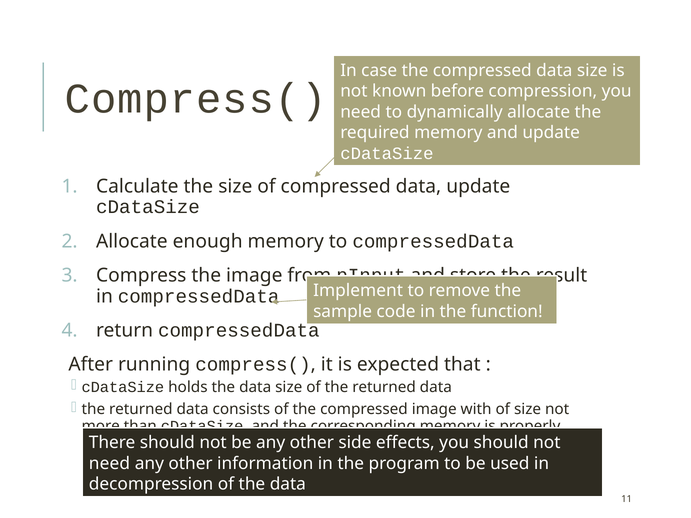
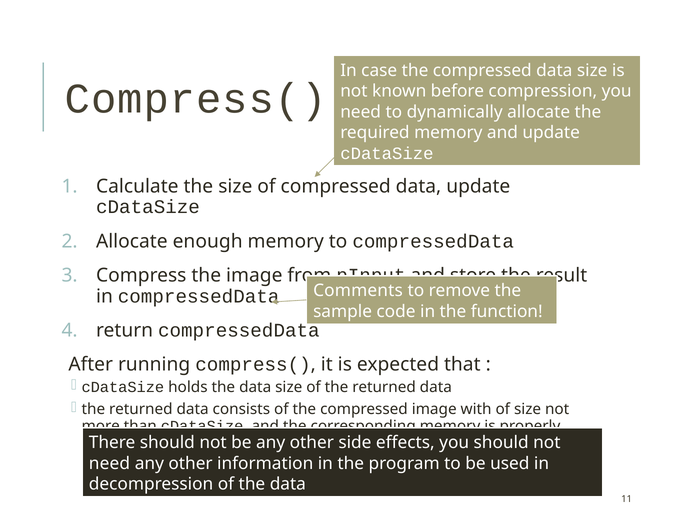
Implement: Implement -> Comments
